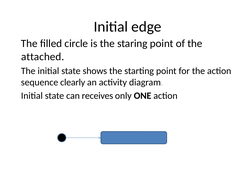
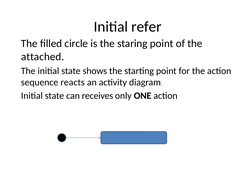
edge: edge -> refer
clearly: clearly -> reacts
